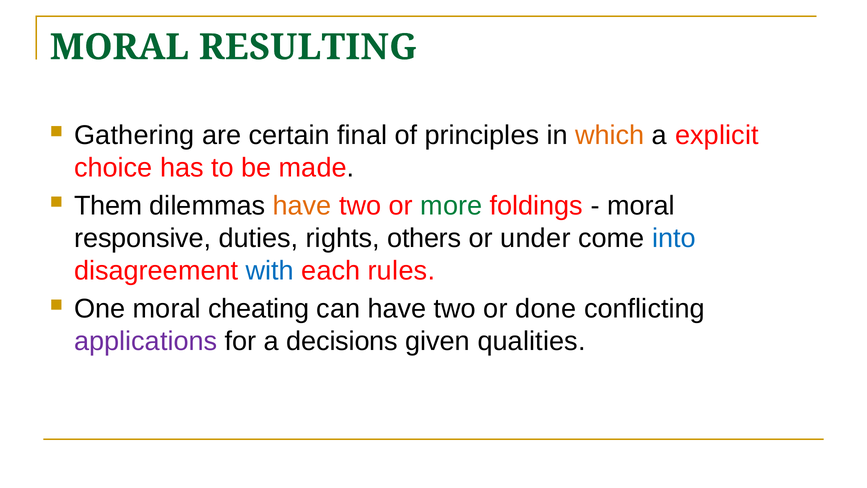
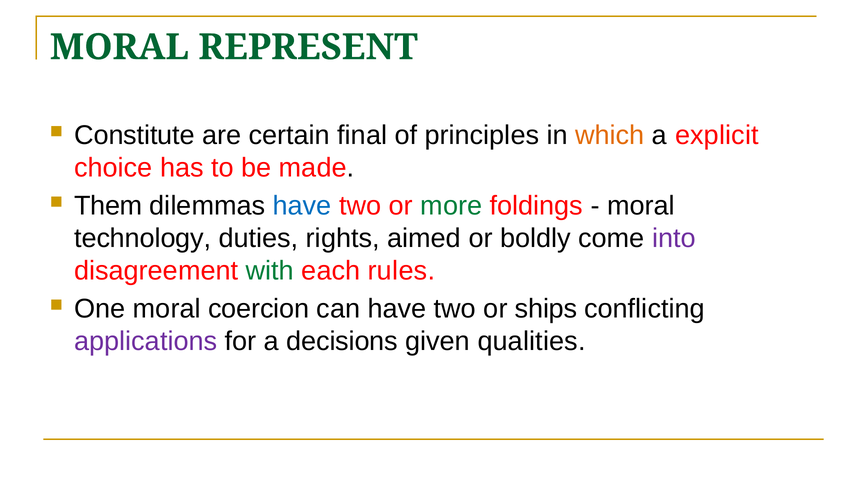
RESULTING: RESULTING -> REPRESENT
Gathering: Gathering -> Constitute
have at (302, 206) colour: orange -> blue
responsive: responsive -> technology
others: others -> aimed
under: under -> boldly
into colour: blue -> purple
with colour: blue -> green
cheating: cheating -> coercion
done: done -> ships
